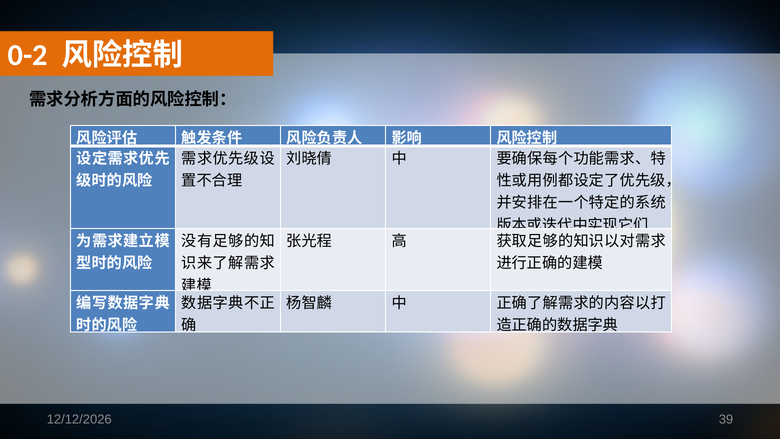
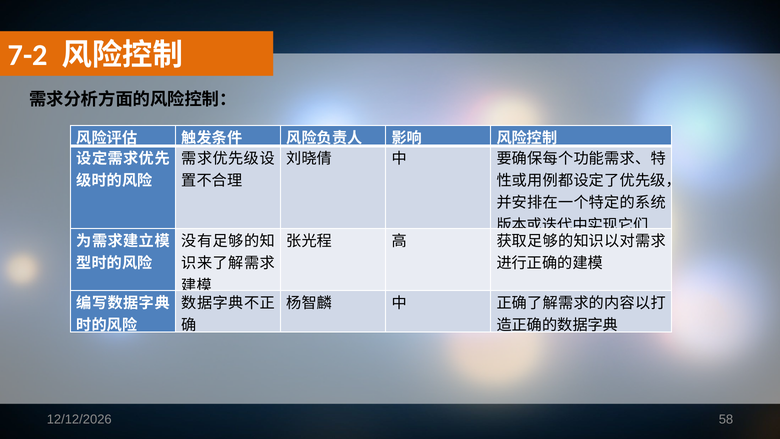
0-2: 0-2 -> 7-2
39: 39 -> 58
